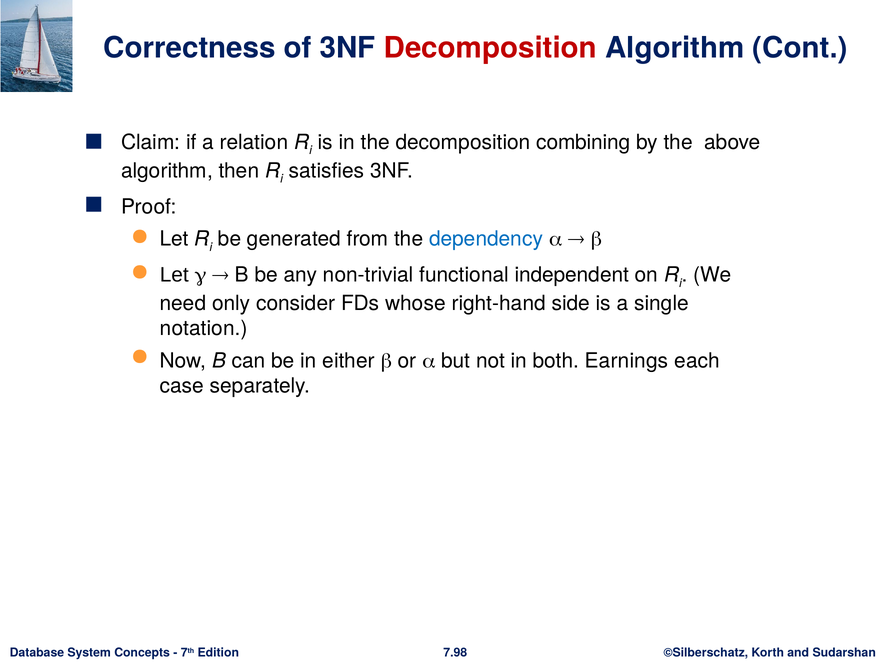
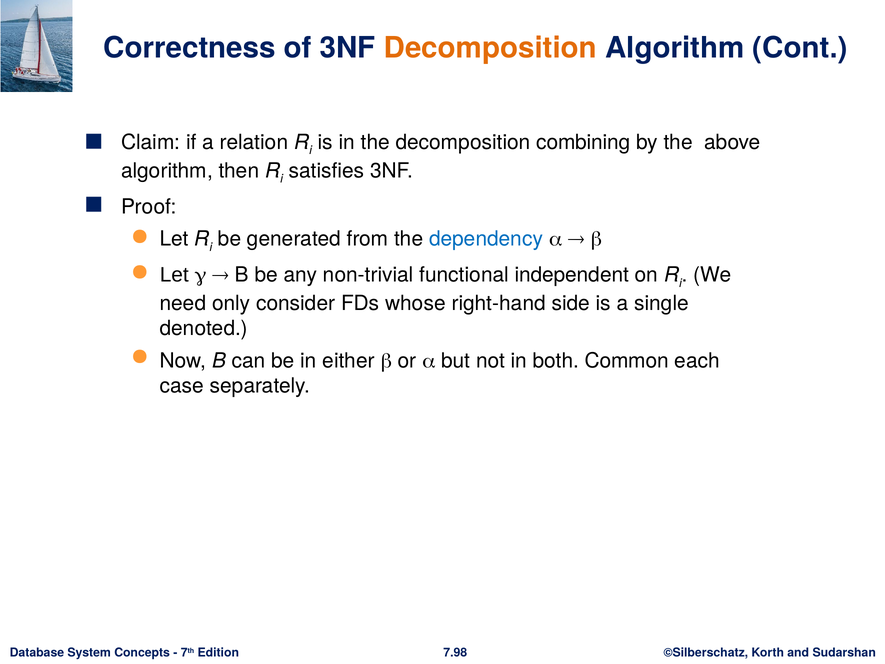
Decomposition at (490, 48) colour: red -> orange
notation: notation -> denoted
Earnings: Earnings -> Common
